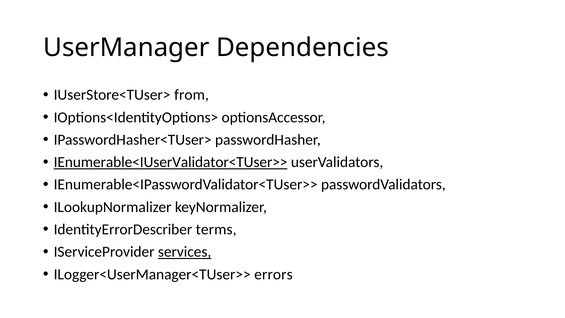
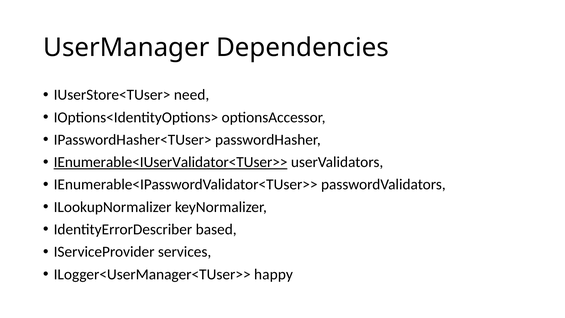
from: from -> need
terms: terms -> based
services underline: present -> none
errors: errors -> happy
